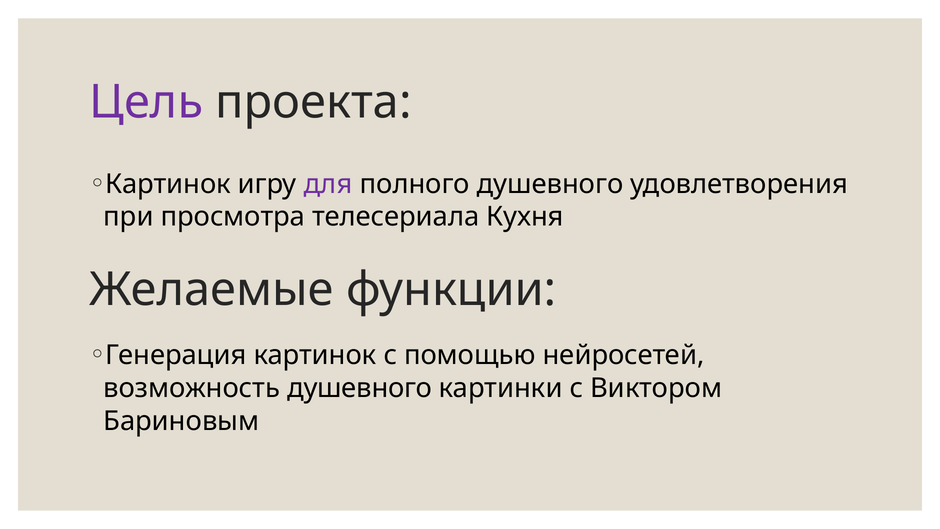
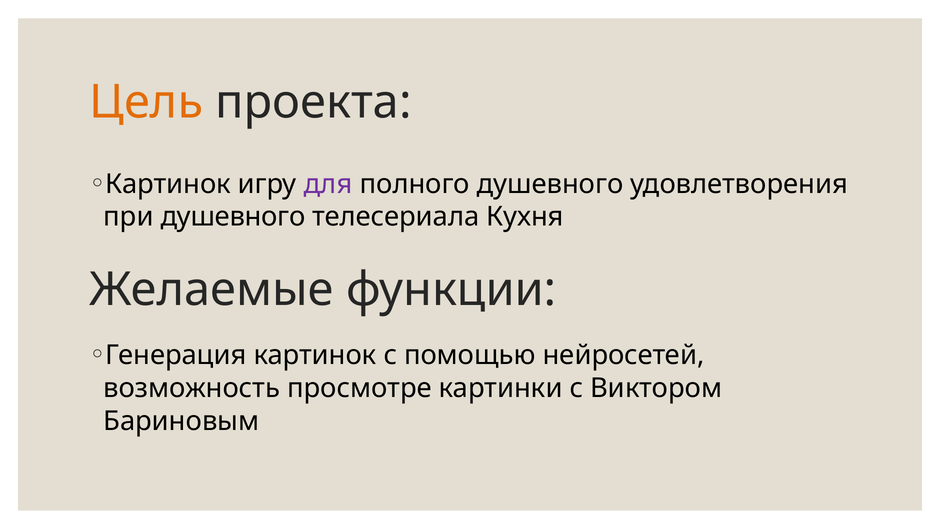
Цель colour: purple -> orange
при просмотра: просмотра -> душевного
возможность душевного: душевного -> просмотре
